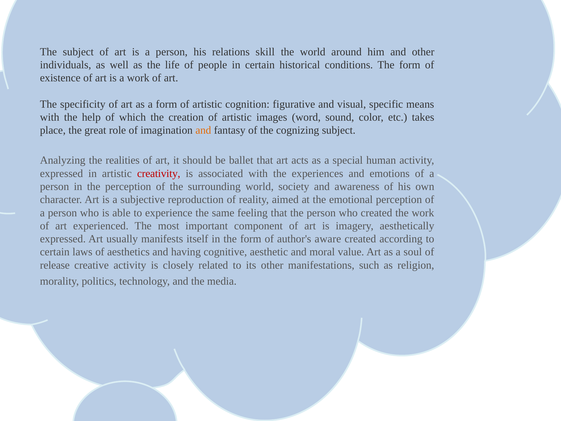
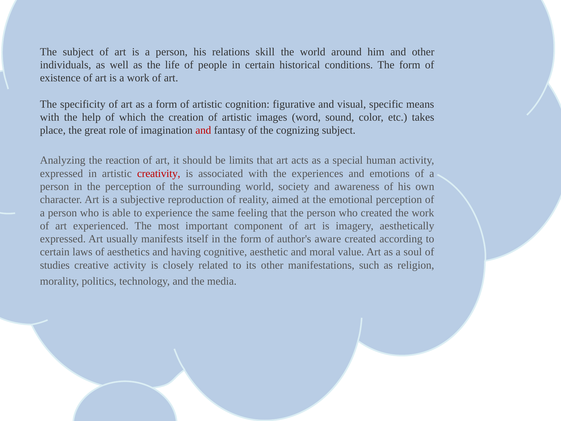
and at (203, 130) colour: orange -> red
realities: realities -> reaction
ballet: ballet -> limits
release: release -> studies
